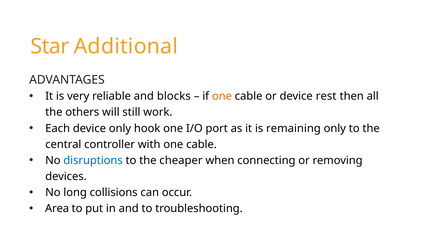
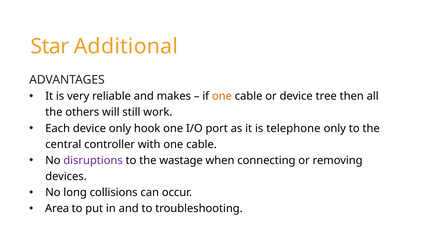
blocks: blocks -> makes
rest: rest -> tree
remaining: remaining -> telephone
disruptions colour: blue -> purple
cheaper: cheaper -> wastage
